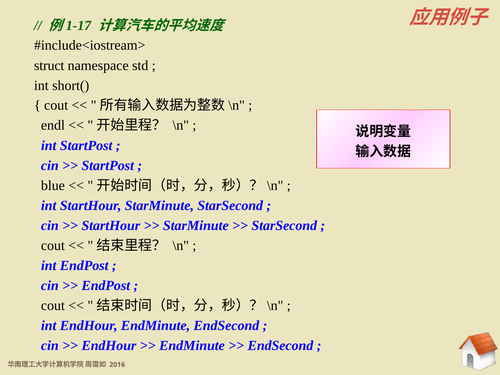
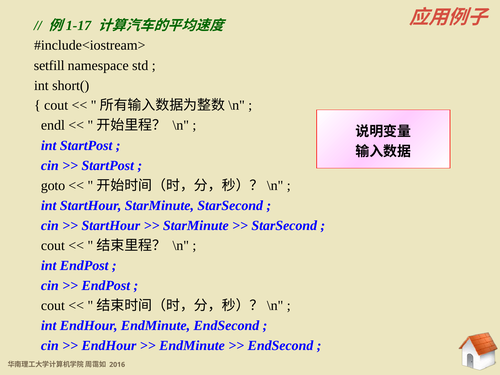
struct: struct -> setfill
blue: blue -> goto
